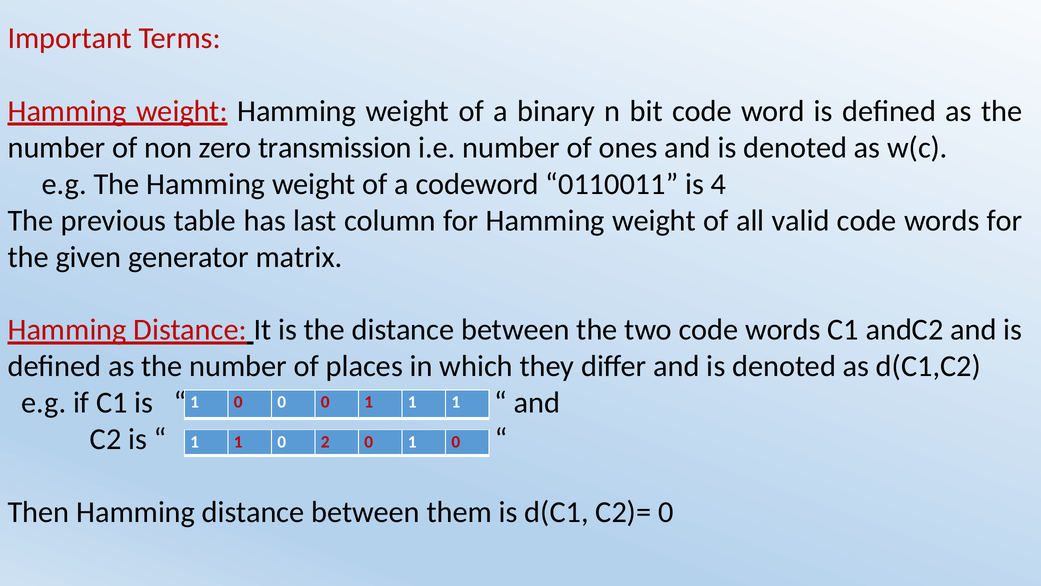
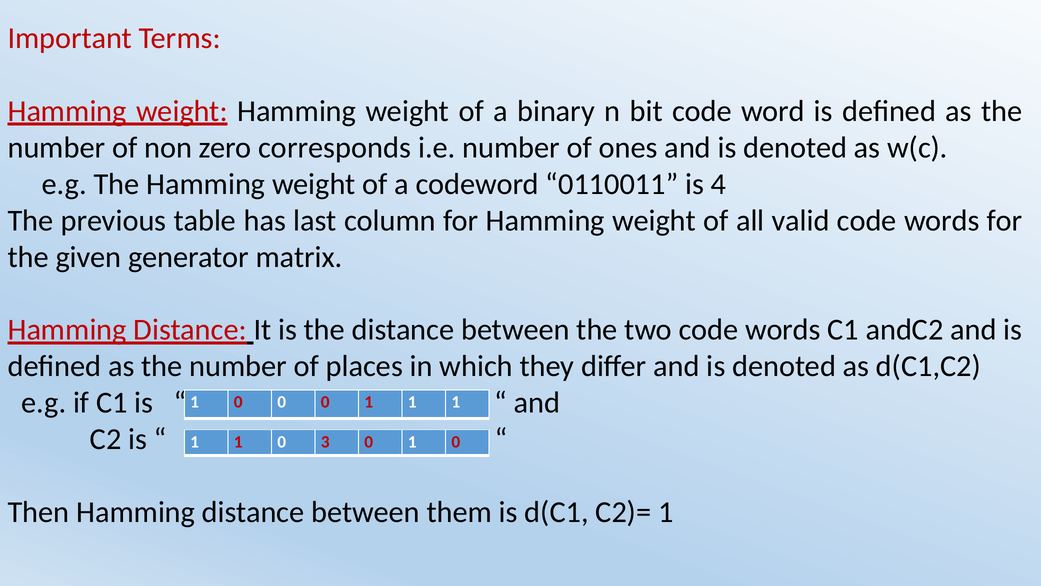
transmission: transmission -> corresponds
2: 2 -> 3
C2)= 0: 0 -> 1
